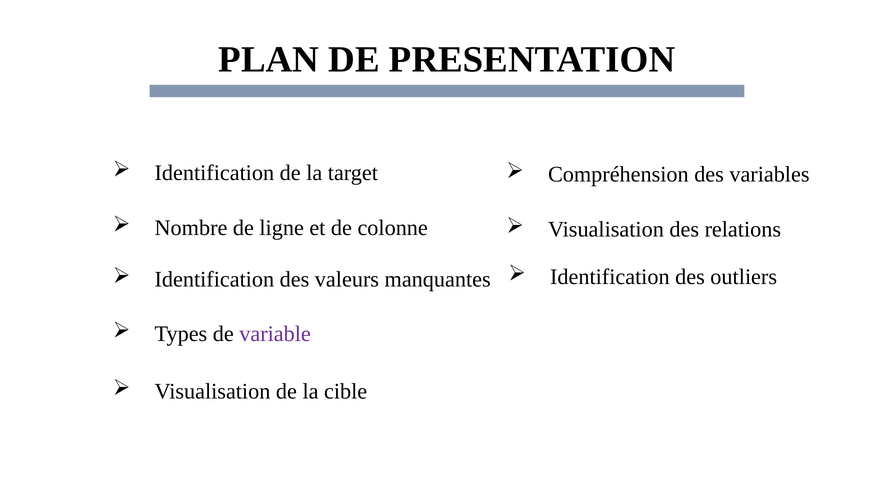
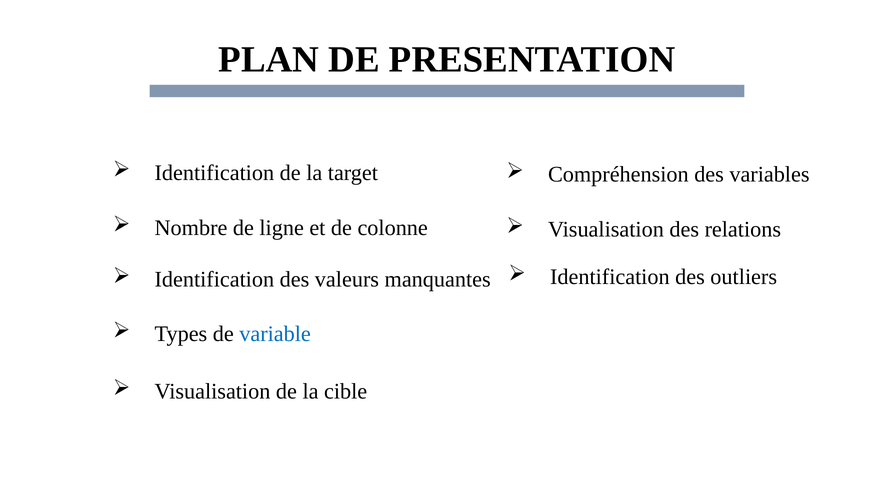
variable colour: purple -> blue
